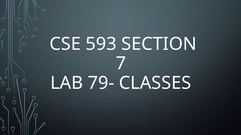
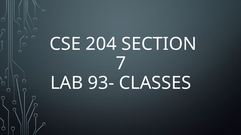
593: 593 -> 204
79-: 79- -> 93-
